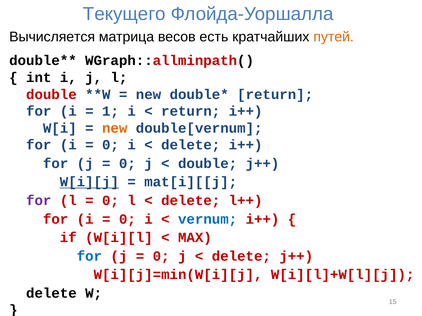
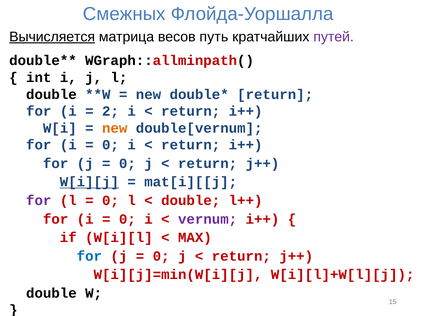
Текущего: Текущего -> Смежных
Вычисляется underline: none -> present
есть: есть -> путь
путей colour: orange -> purple
double at (51, 95) colour: red -> black
1: 1 -> 2
delete at (191, 145): delete -> return
double at (208, 164): double -> return
delete at (191, 201): delete -> double
vernum colour: blue -> purple
delete at (241, 257): delete -> return
delete at (51, 294): delete -> double
